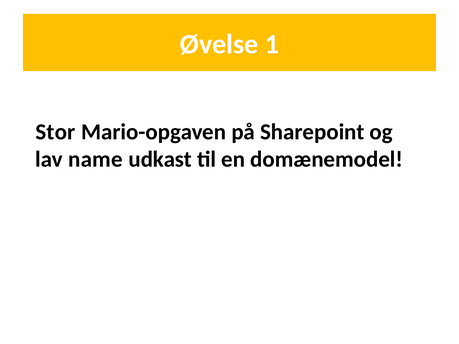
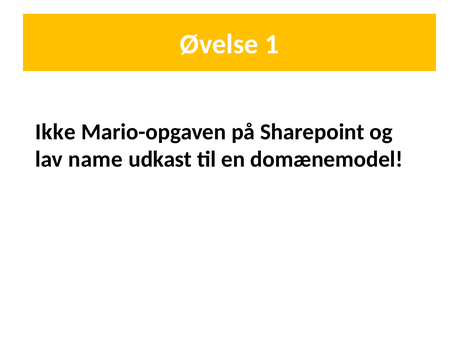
Stor: Stor -> Ikke
